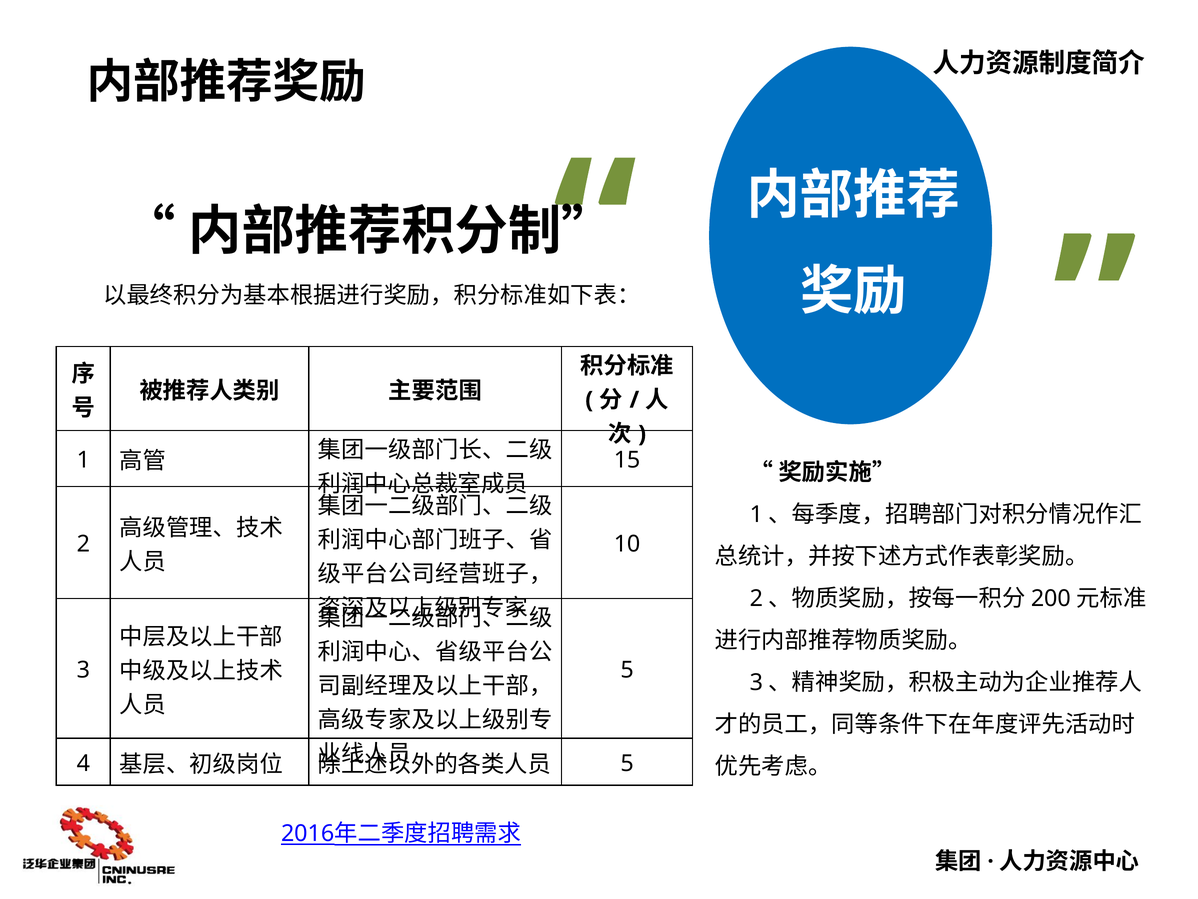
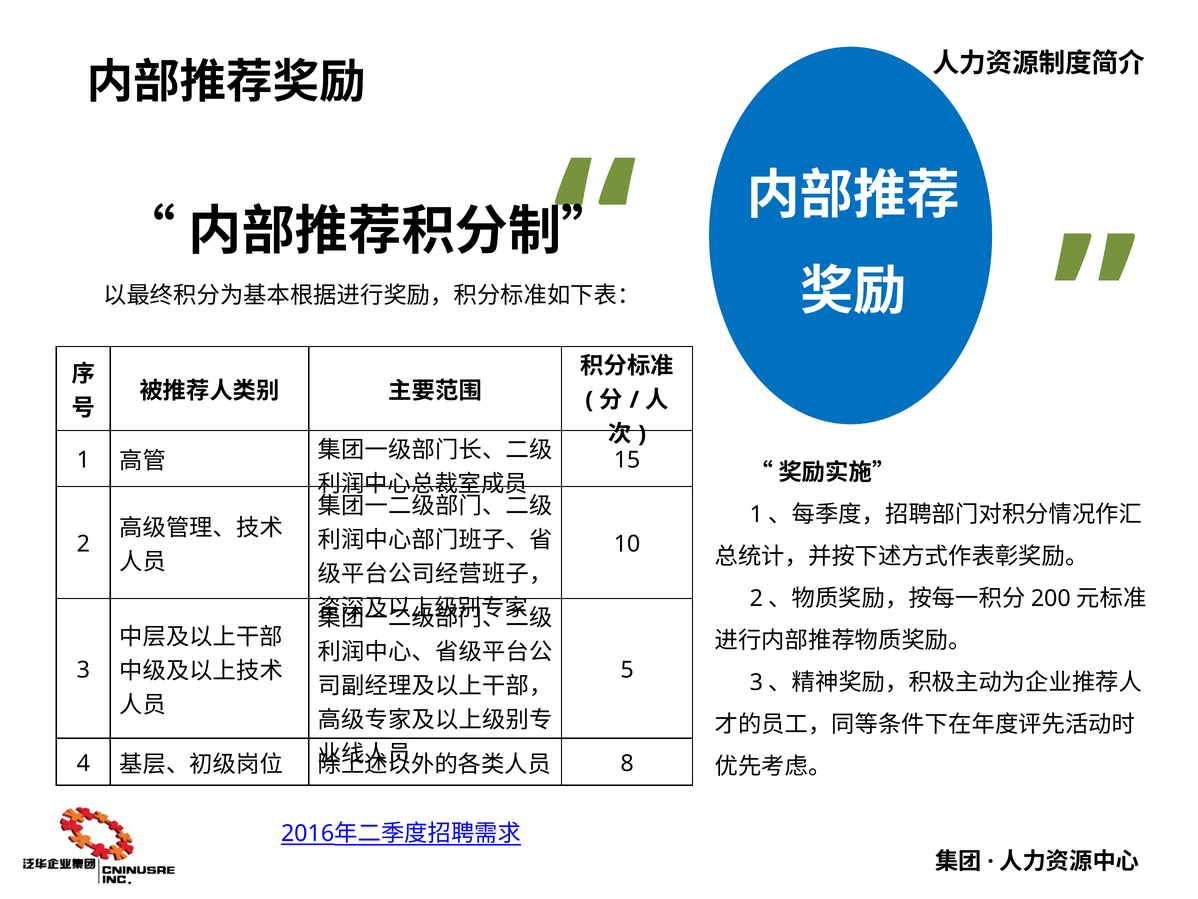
5 at (627, 763): 5 -> 8
